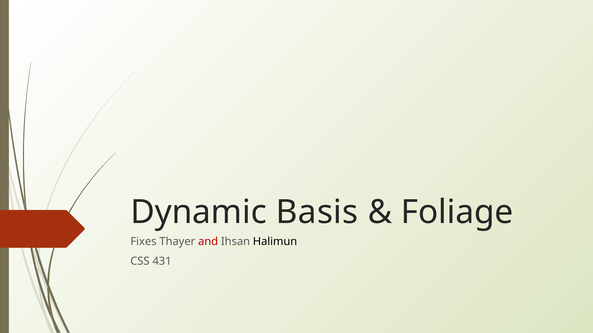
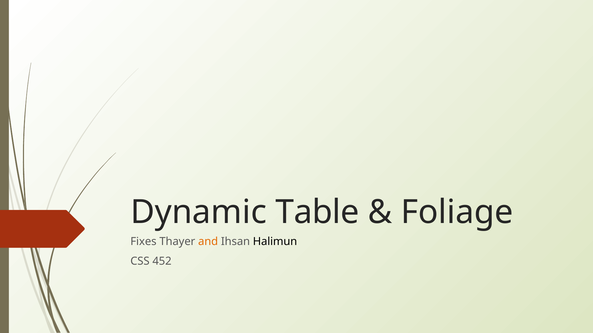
Basis: Basis -> Table
and colour: red -> orange
431: 431 -> 452
